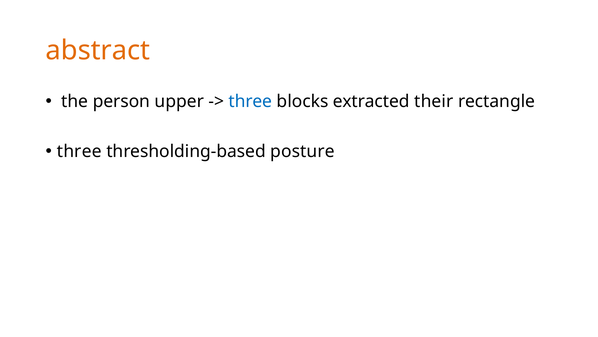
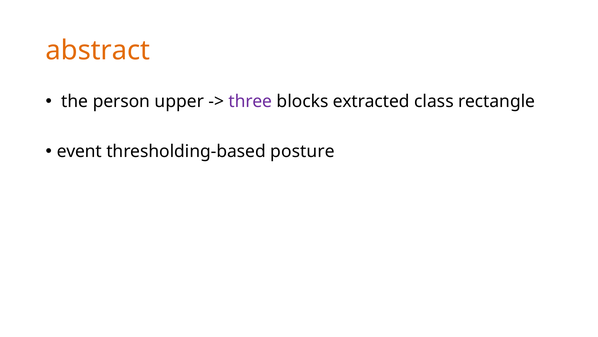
three at (250, 101) colour: blue -> purple
their: their -> class
three at (79, 151): three -> event
